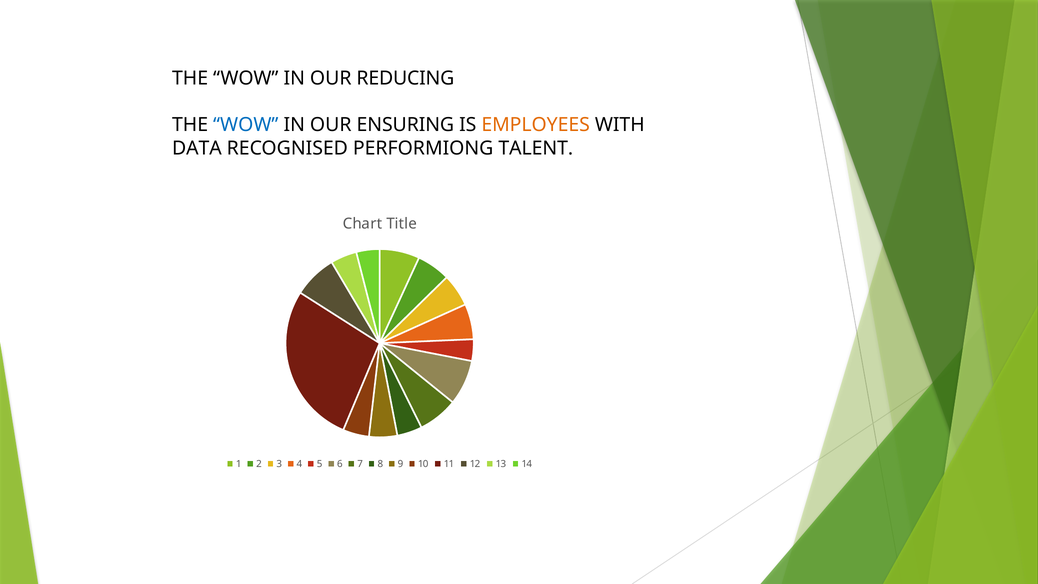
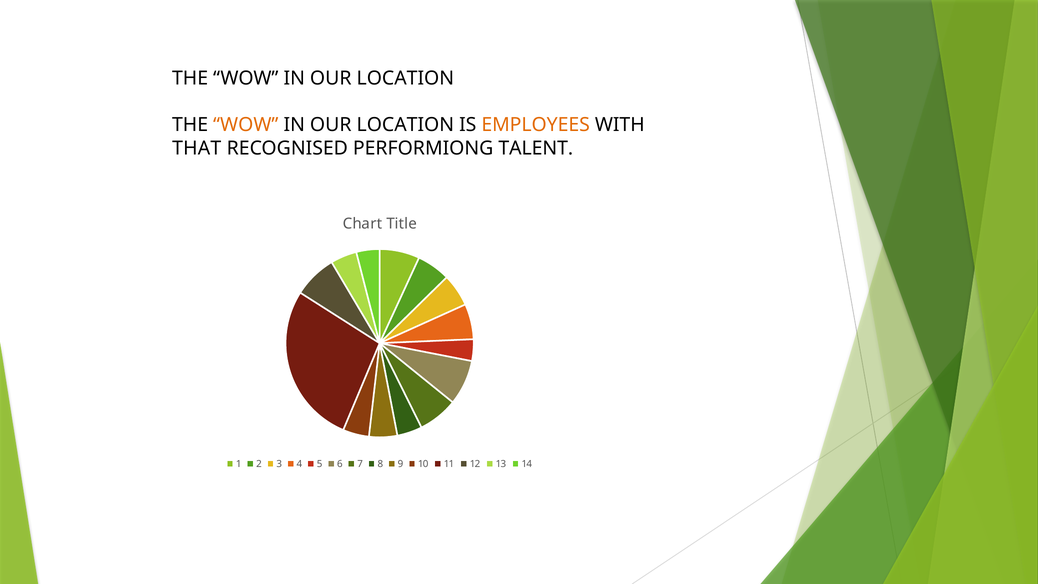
REDUCING at (405, 78): REDUCING -> LOCATION
WOW at (246, 125) colour: blue -> orange
ENSURING at (405, 125): ENSURING -> LOCATION
DATA: DATA -> THAT
